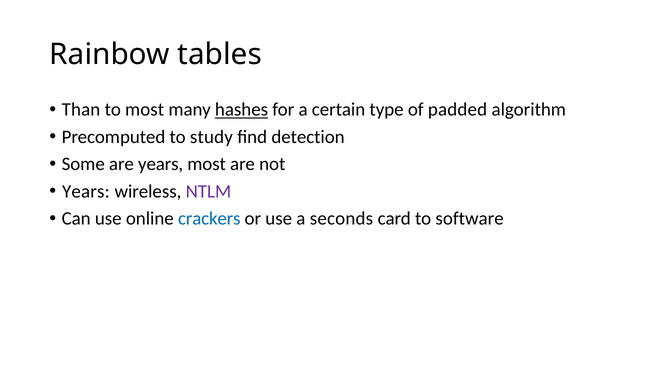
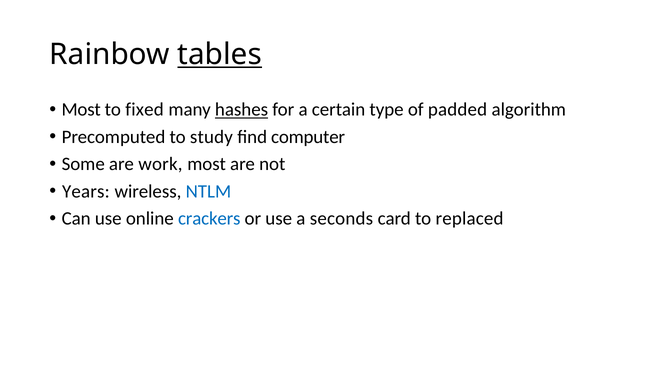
tables underline: none -> present
Than at (81, 110): Than -> Most
to most: most -> fixed
detection: detection -> computer
are years: years -> work
NTLM colour: purple -> blue
software: software -> replaced
